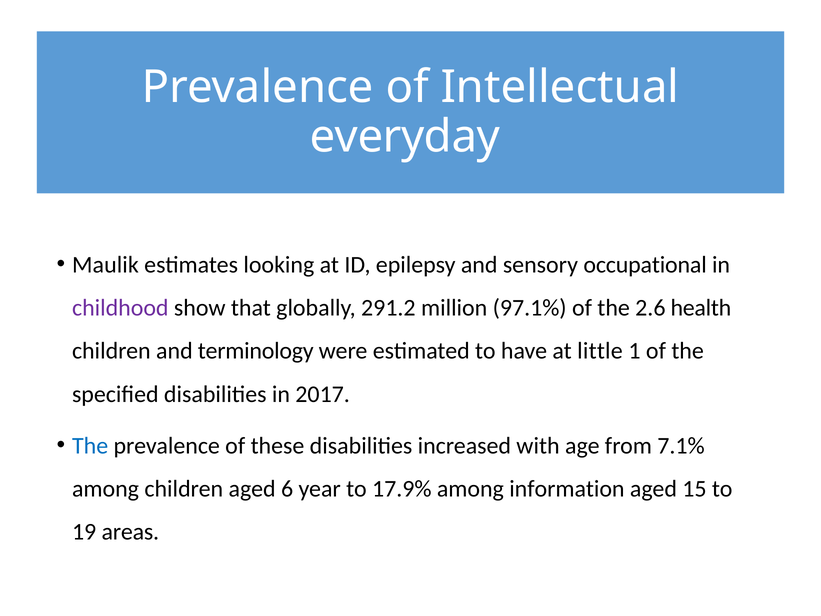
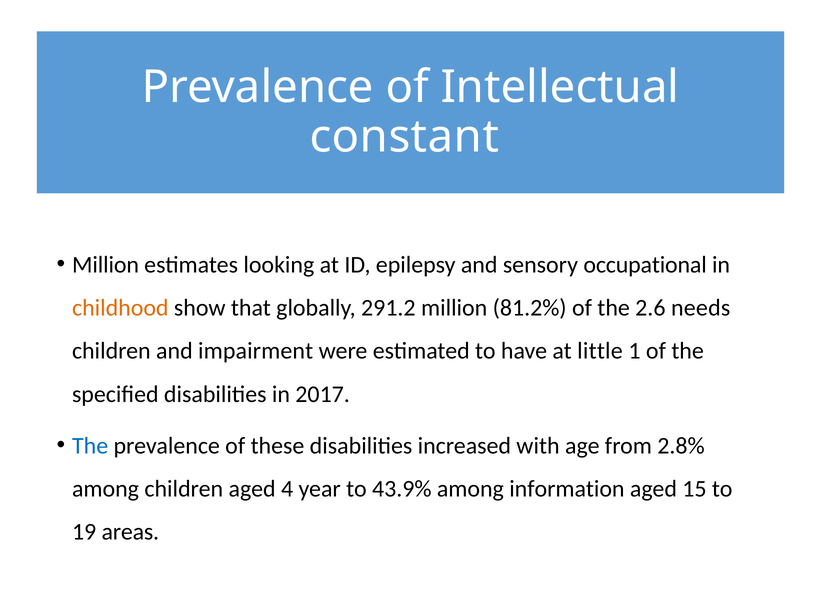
everyday: everyday -> constant
Maulik at (105, 265): Maulik -> Million
childhood colour: purple -> orange
97.1%: 97.1% -> 81.2%
health: health -> needs
terminology: terminology -> impairment
7.1%: 7.1% -> 2.8%
6: 6 -> 4
17.9%: 17.9% -> 43.9%
